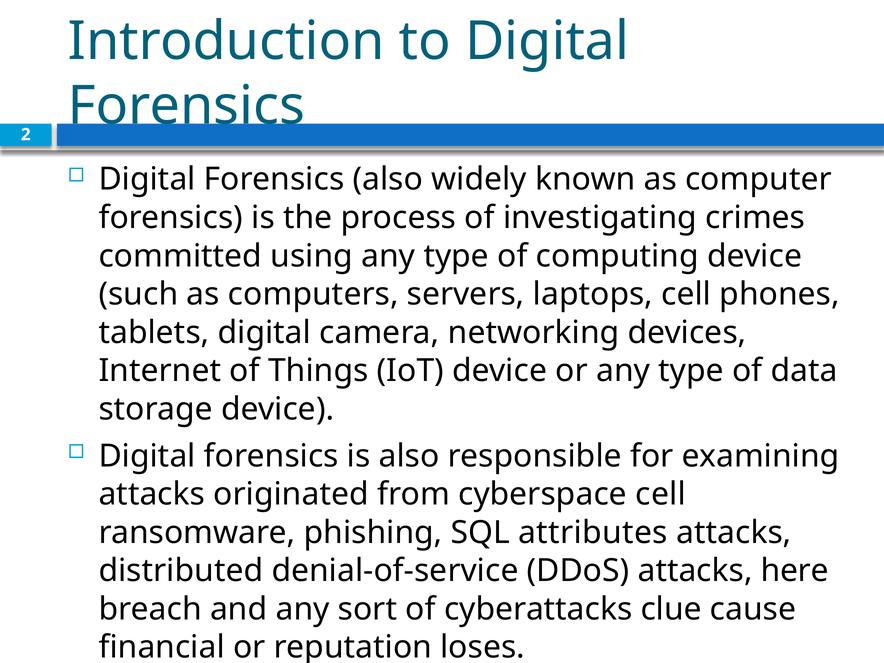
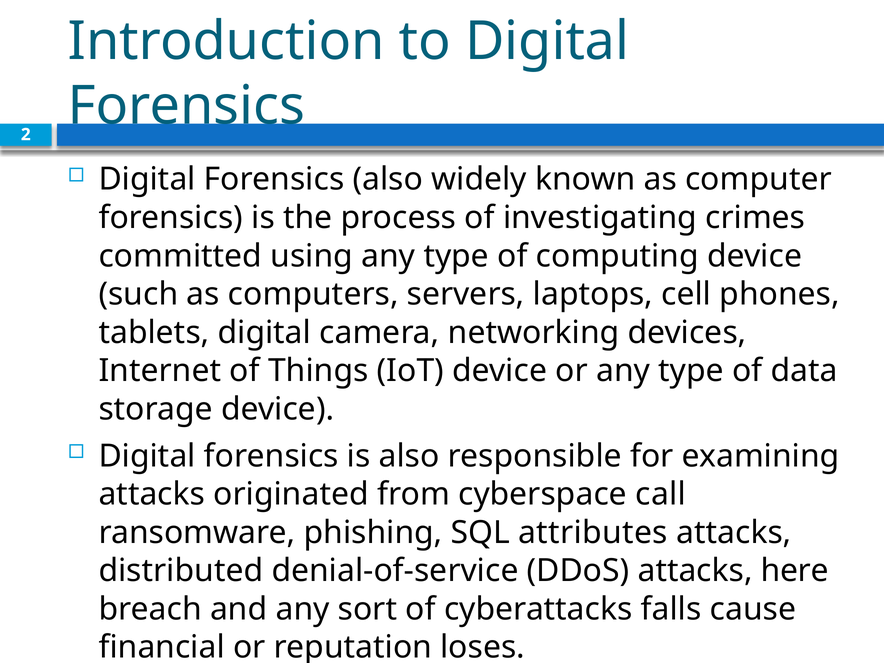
cyberspace cell: cell -> call
clue: clue -> falls
